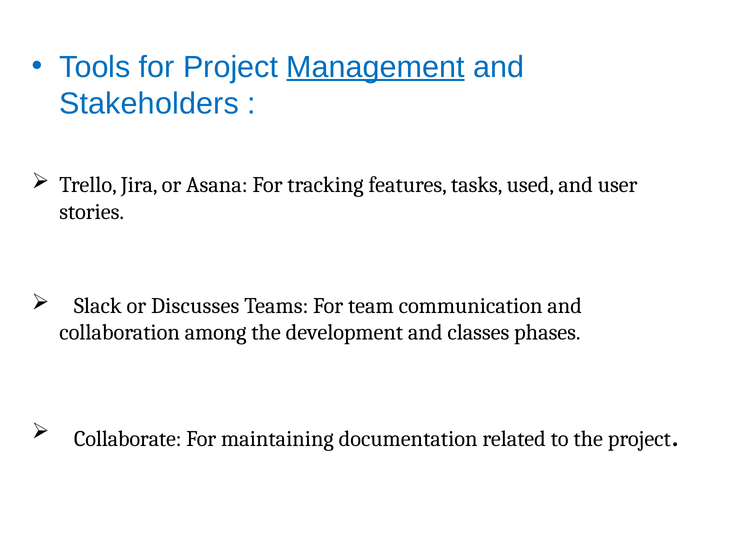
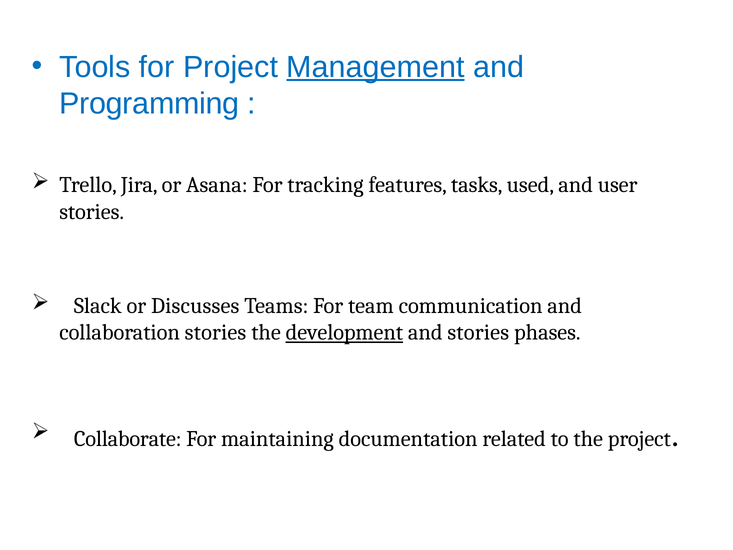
Stakeholders: Stakeholders -> Programming
collaboration among: among -> stories
development underline: none -> present
and classes: classes -> stories
